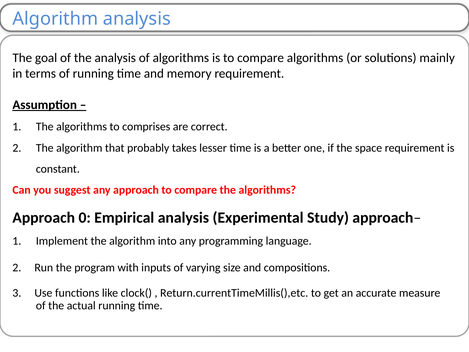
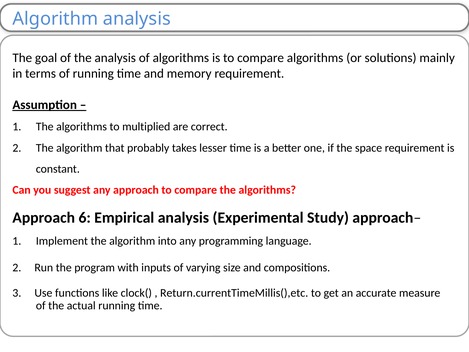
comprises: comprises -> multiplied
0: 0 -> 6
